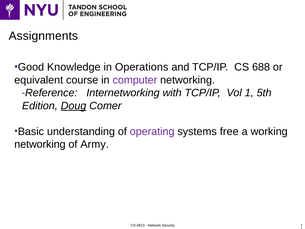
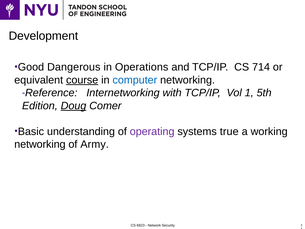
Assignments: Assignments -> Development
Knowledge: Knowledge -> Dangerous
688: 688 -> 714
course underline: none -> present
computer colour: purple -> blue
free: free -> true
